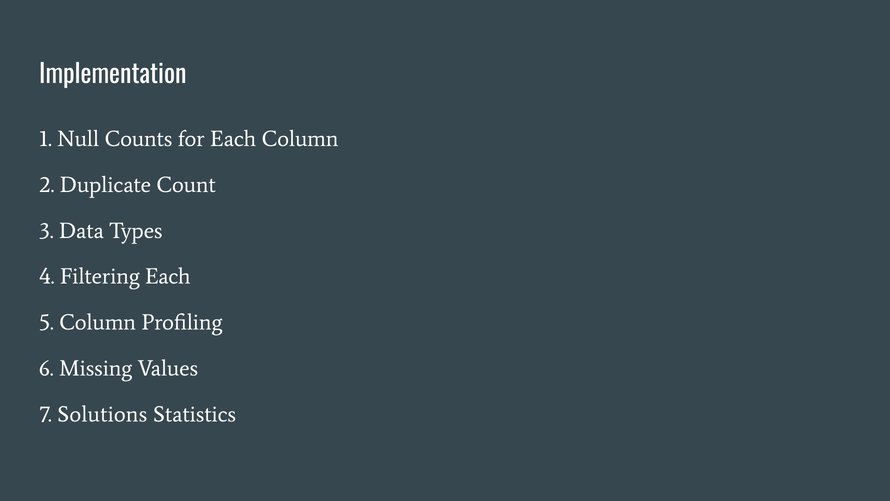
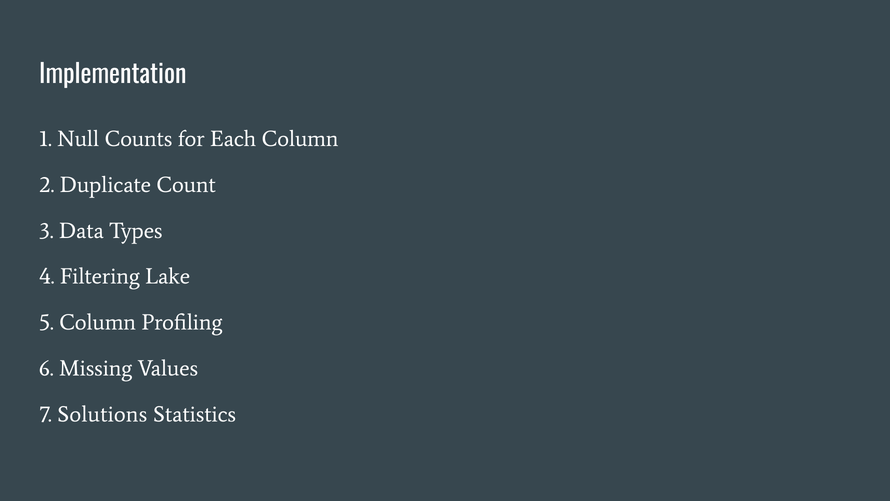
Filtering Each: Each -> Lake
